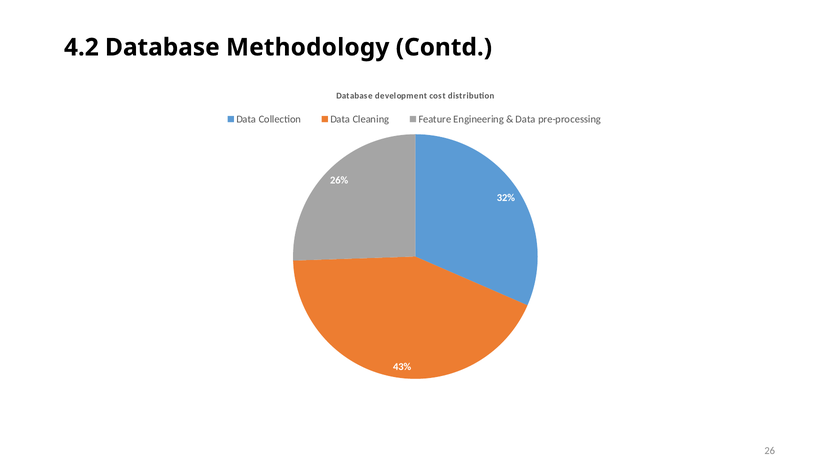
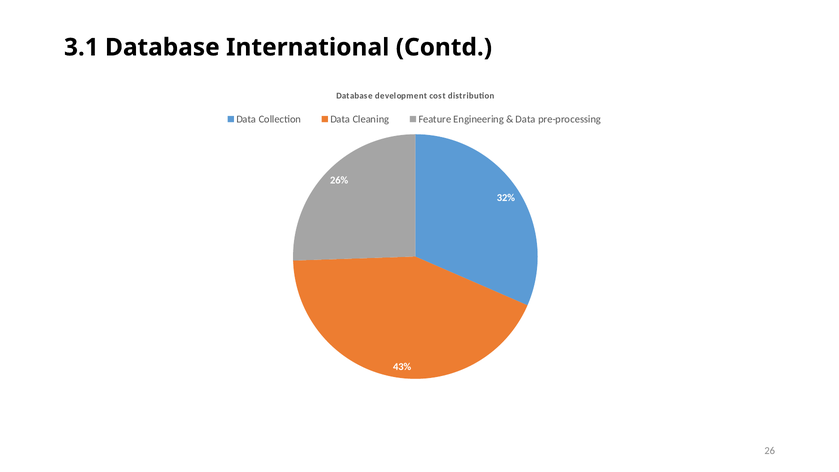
4.2: 4.2 -> 3.1
Methodology: Methodology -> International
